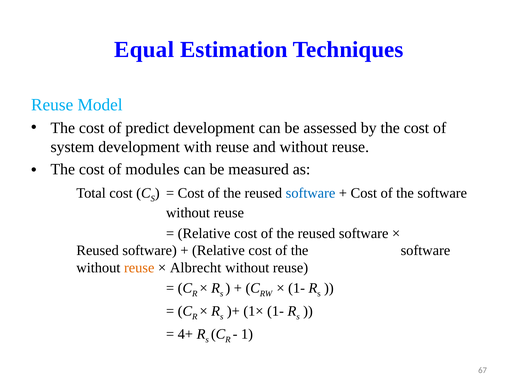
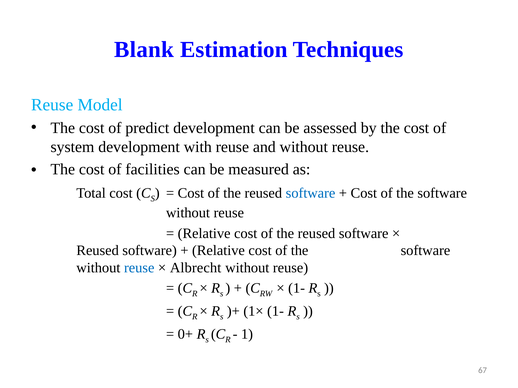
Equal: Equal -> Blank
modules: modules -> facilities
reuse at (139, 268) colour: orange -> blue
4+: 4+ -> 0+
